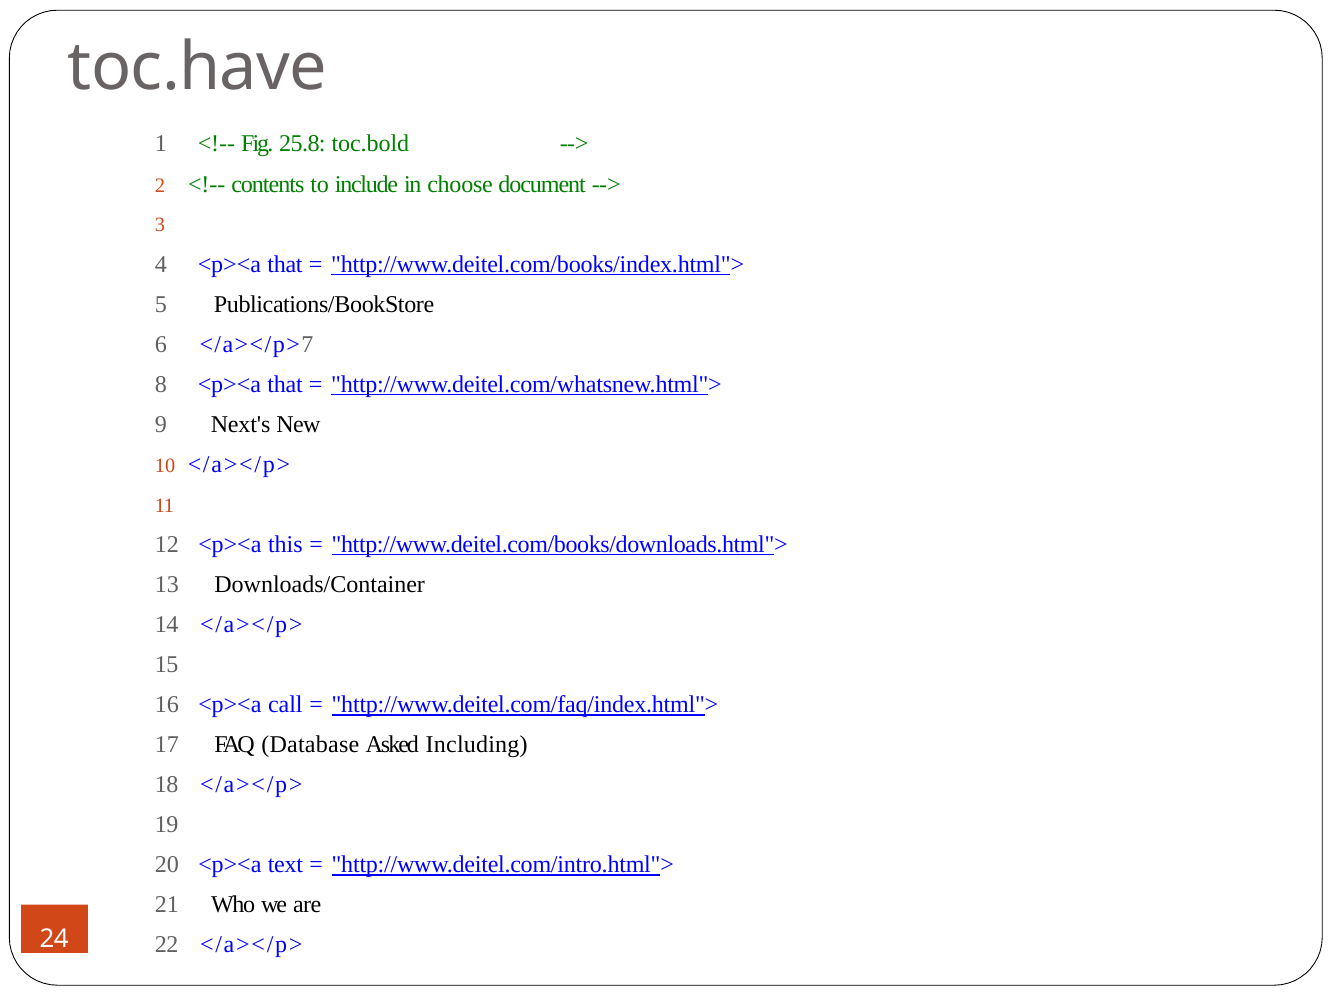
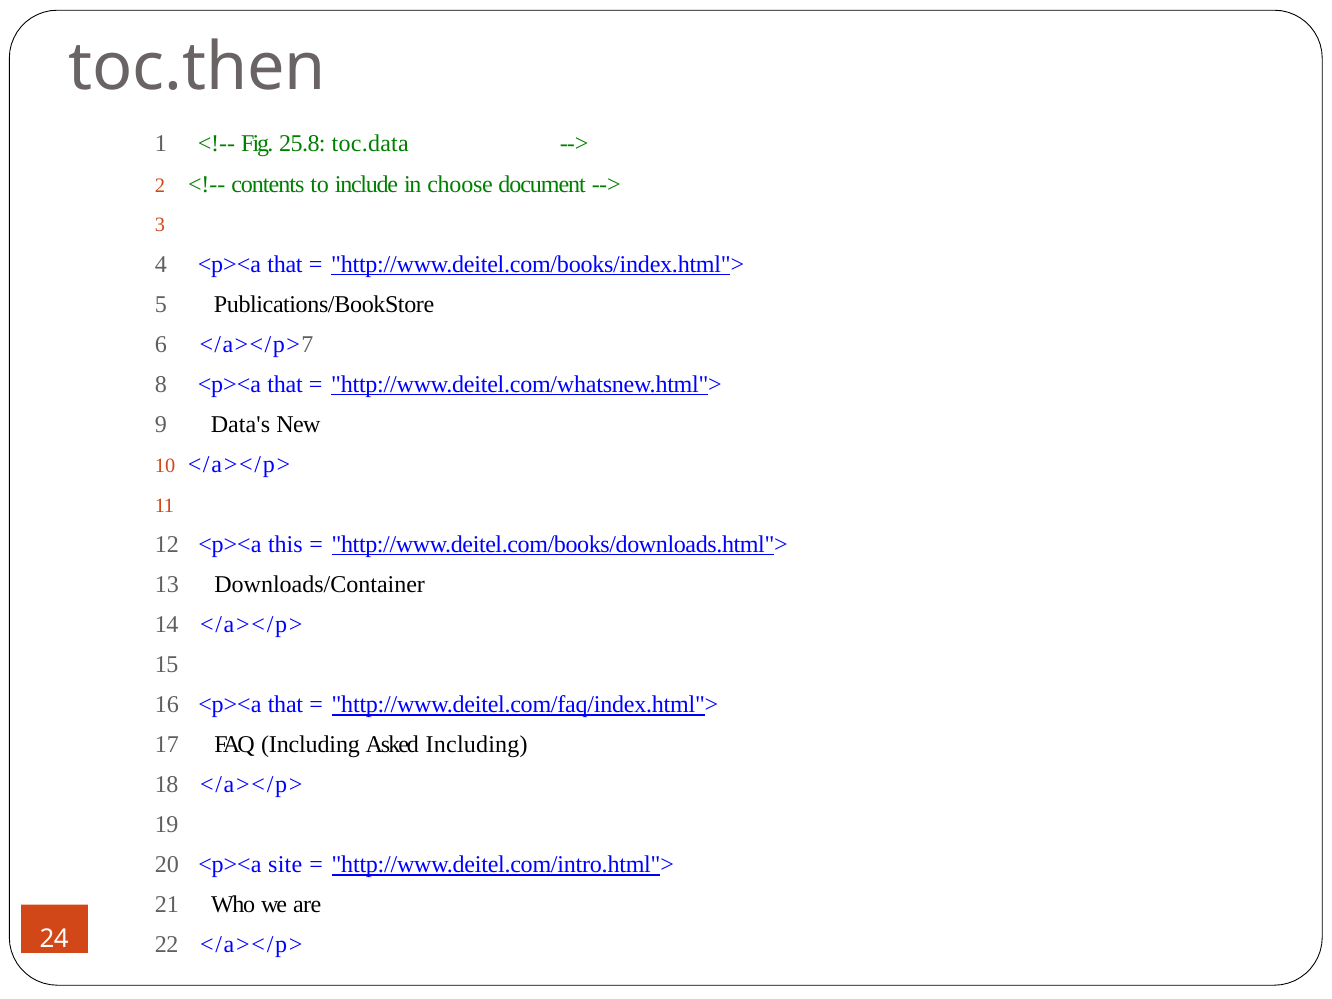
toc.have: toc.have -> toc.then
toc.bold: toc.bold -> toc.data
Next's: Next's -> Data's
call at (285, 704): call -> that
FAQ Database: Database -> Including
text: text -> site
